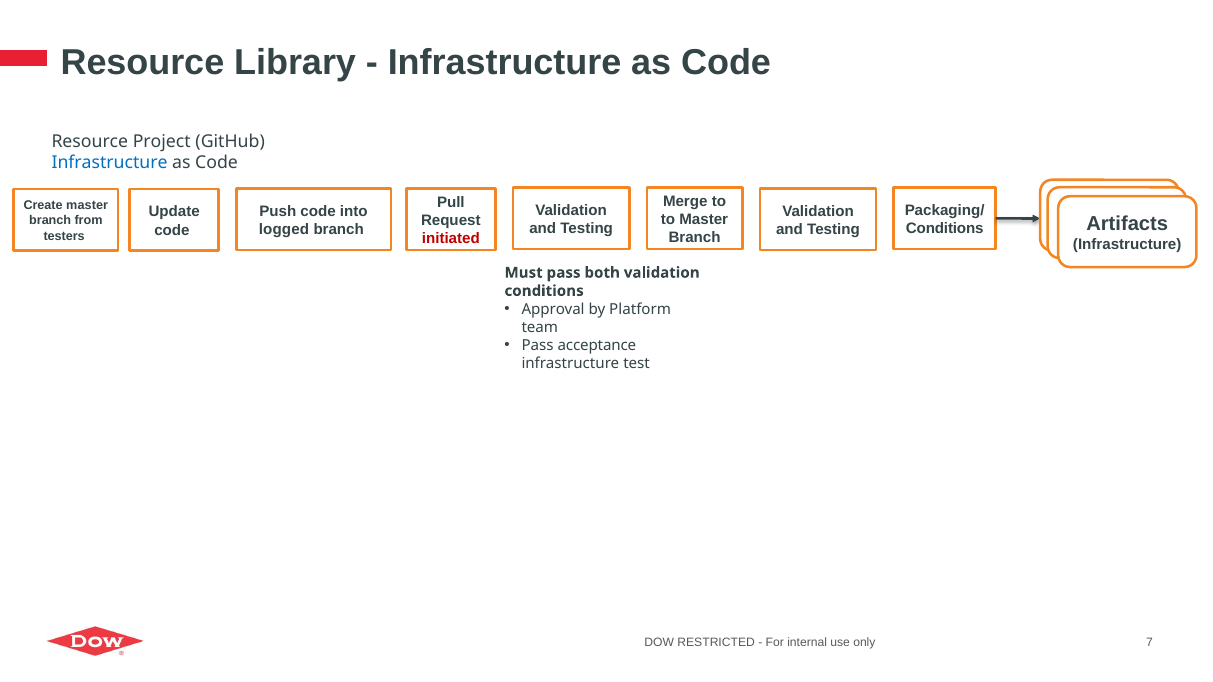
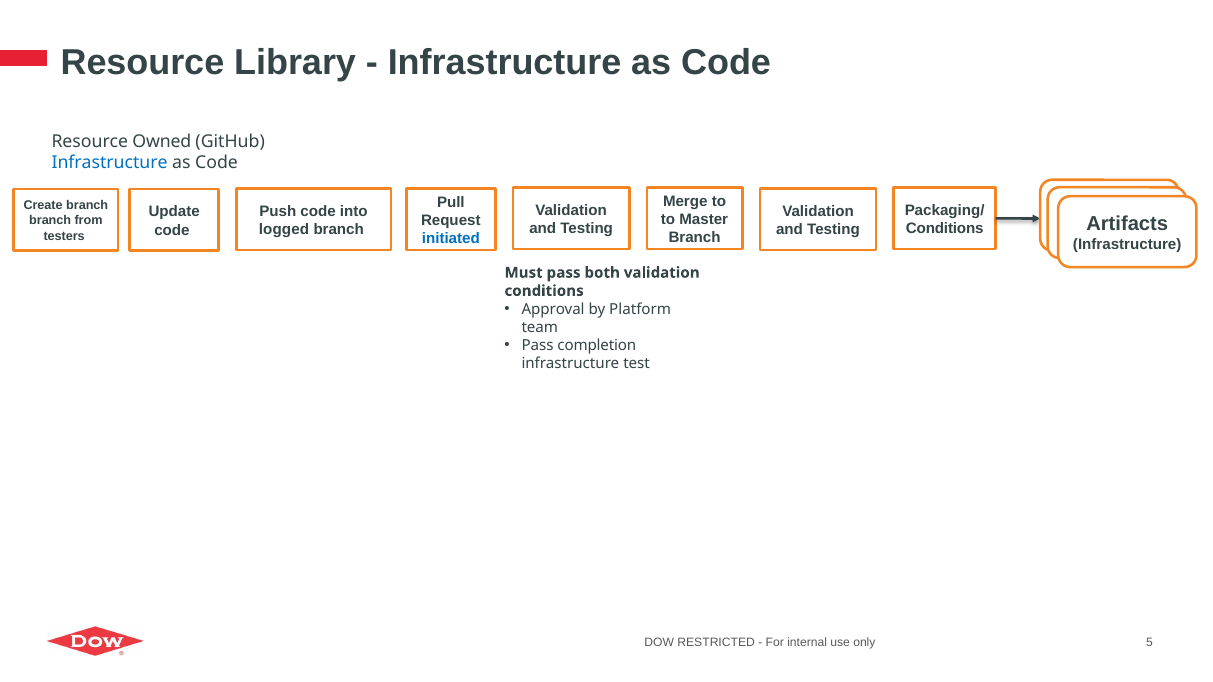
Project: Project -> Owned
Create master: master -> branch
initiated colour: red -> blue
acceptance: acceptance -> completion
7: 7 -> 5
